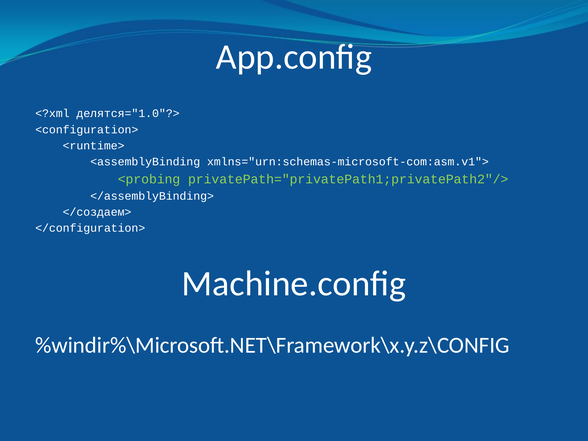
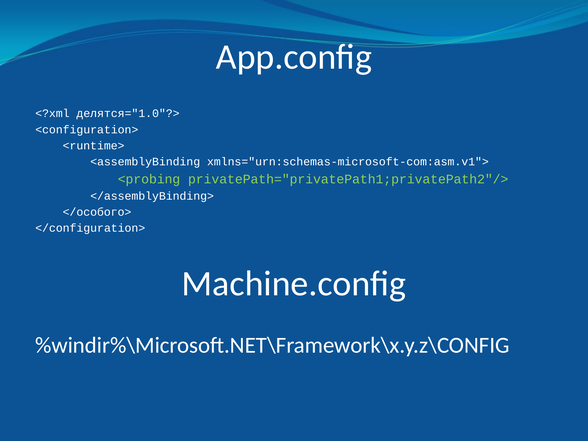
</создаем>: </создаем> -> </особого>
